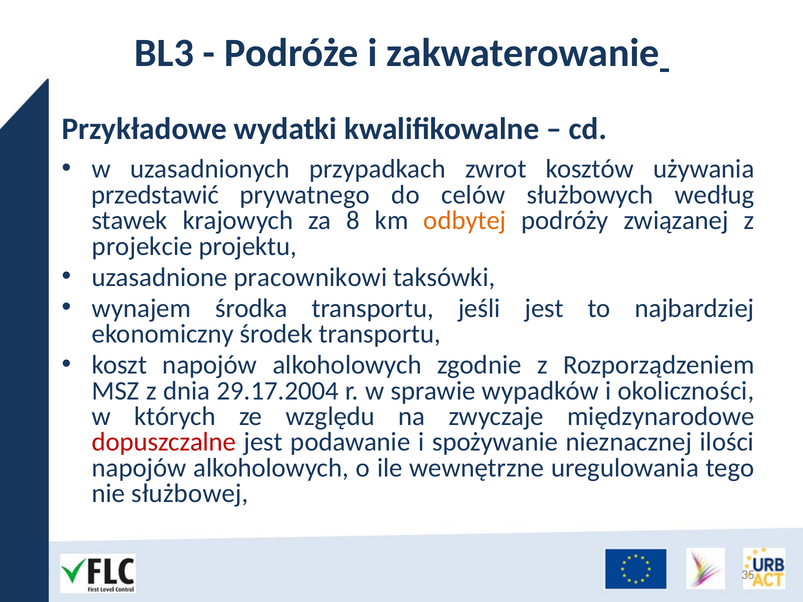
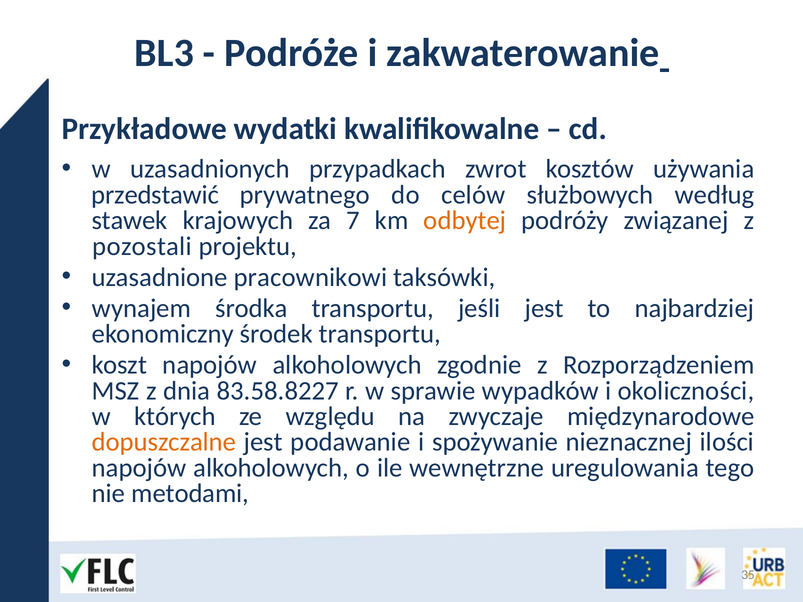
8: 8 -> 7
projekcie: projekcie -> pozostali
29.17.2004: 29.17.2004 -> 83.58.8227
dopuszczalne colour: red -> orange
służbowej: służbowej -> metodami
